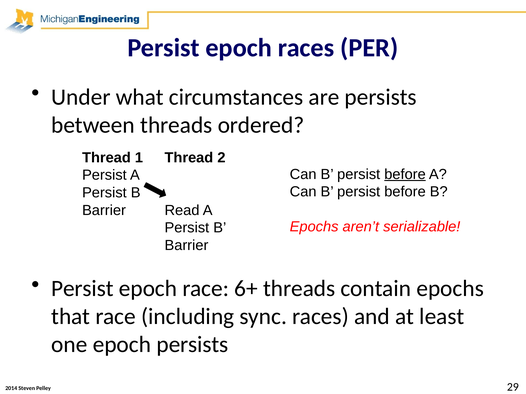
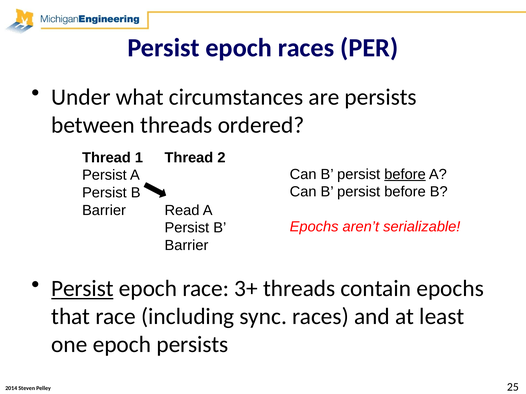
Persist at (82, 289) underline: none -> present
6+: 6+ -> 3+
29: 29 -> 25
